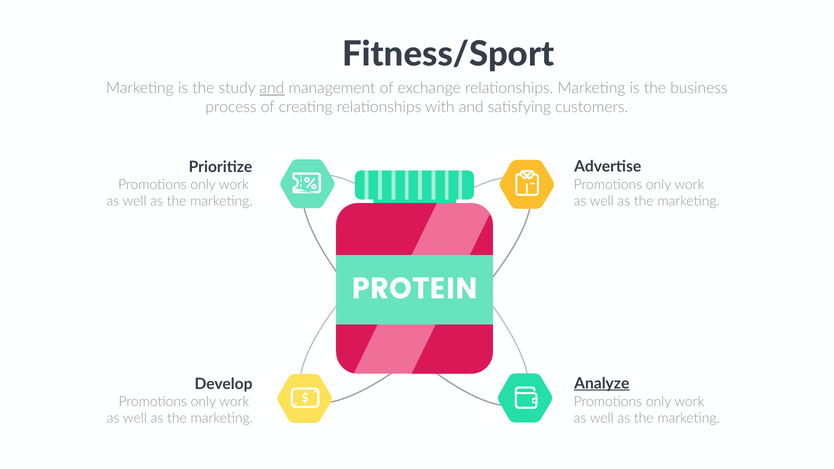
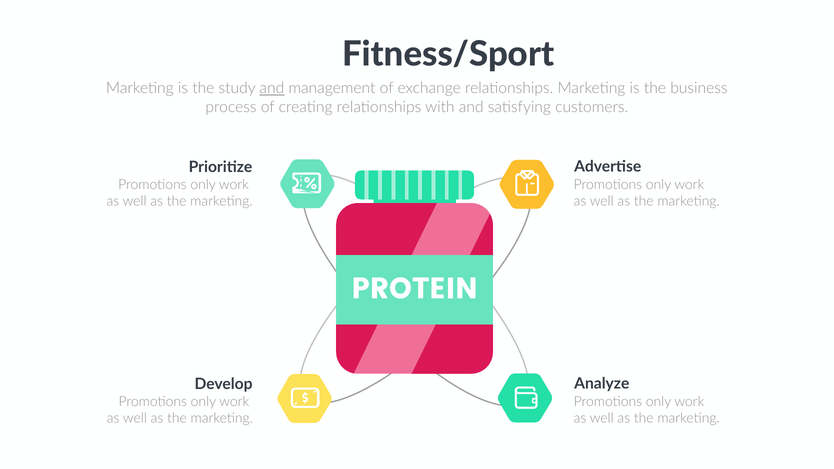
Analyze underline: present -> none
